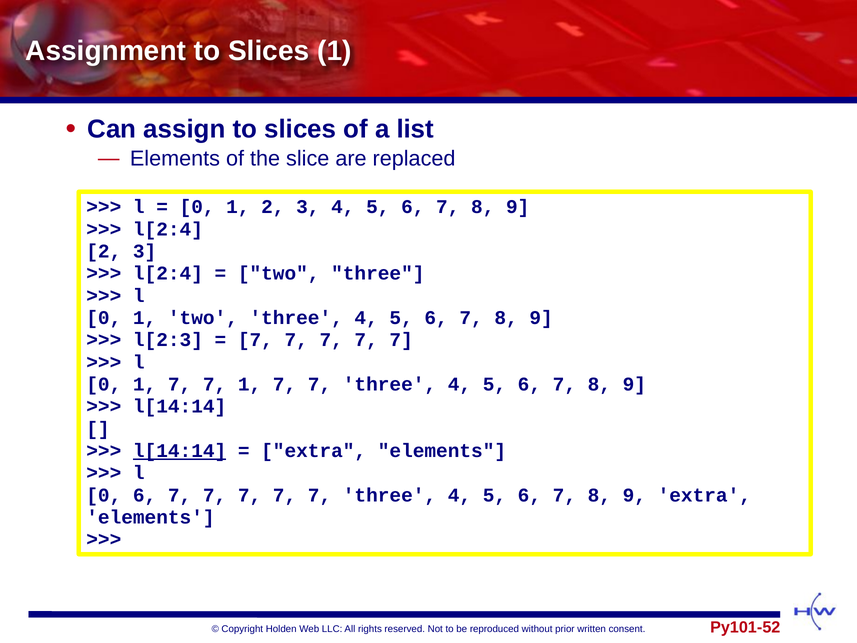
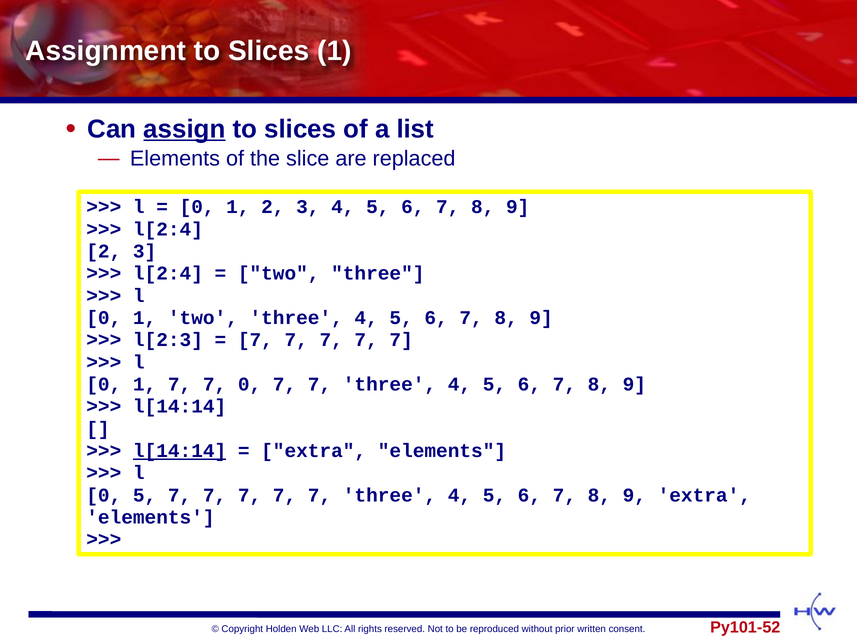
assign underline: none -> present
7 1: 1 -> 0
0 6: 6 -> 5
